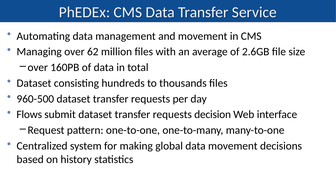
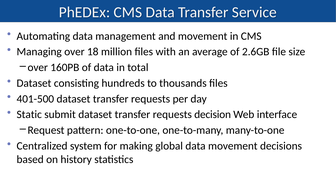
62: 62 -> 18
960-500: 960-500 -> 401-500
Flows: Flows -> Static
